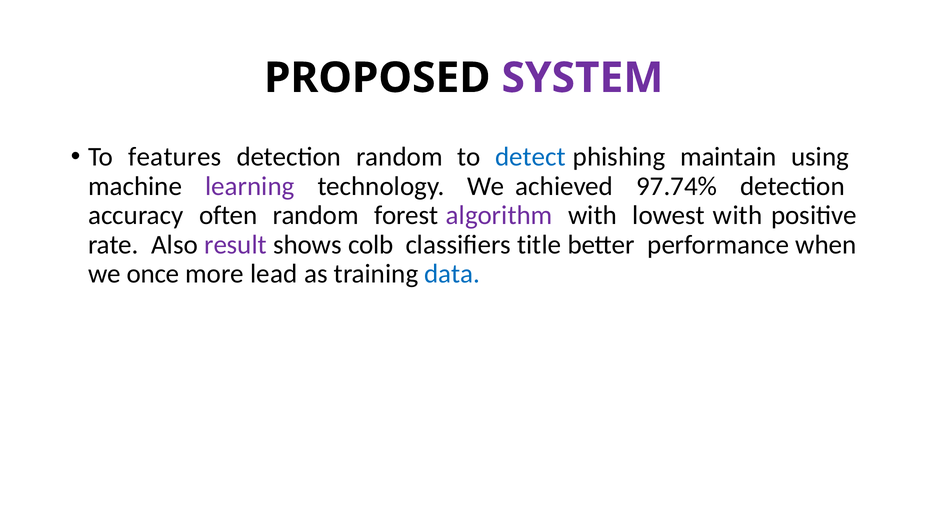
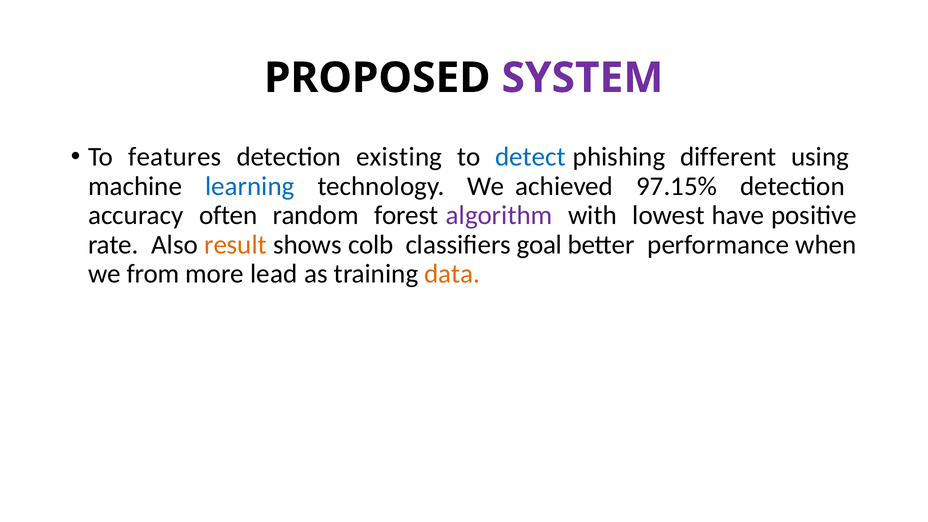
detection random: random -> existing
maintain: maintain -> different
learning colour: purple -> blue
97.74%: 97.74% -> 97.15%
lowest with: with -> have
result colour: purple -> orange
title: title -> goal
once: once -> from
data colour: blue -> orange
